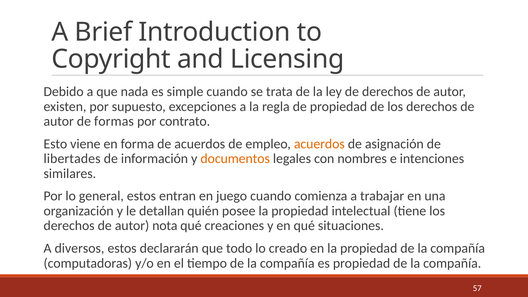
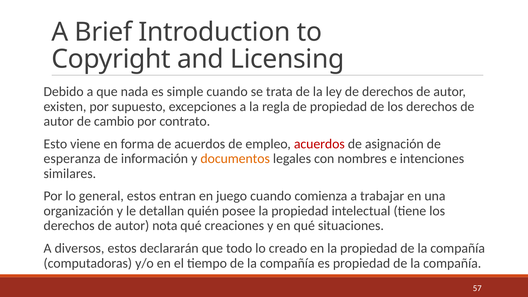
formas: formas -> cambio
acuerdos at (319, 144) colour: orange -> red
libertades: libertades -> esperanza
